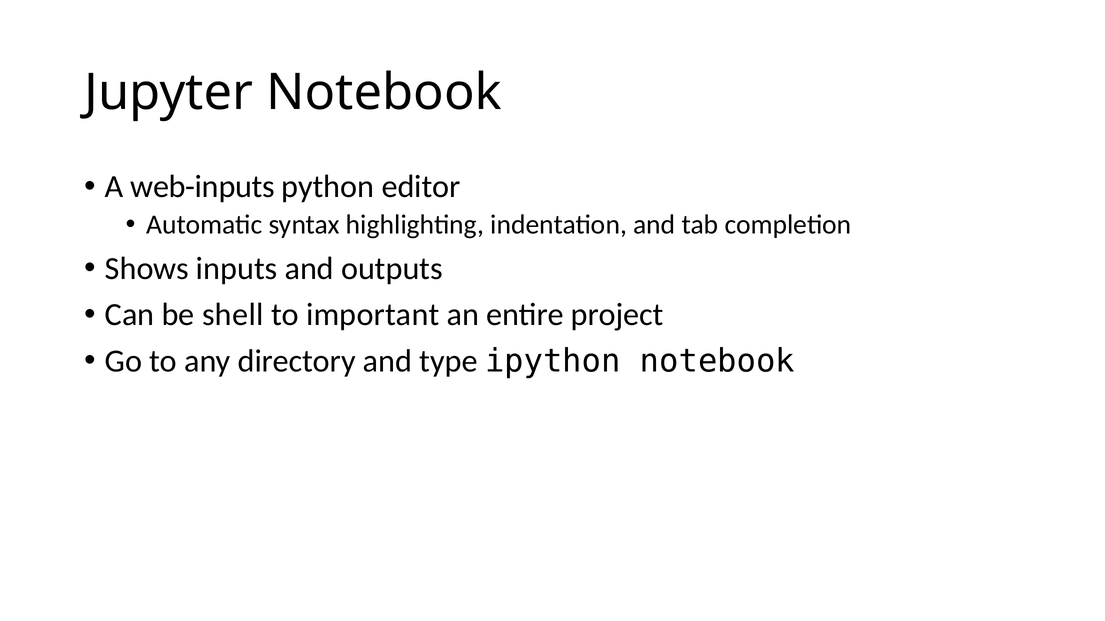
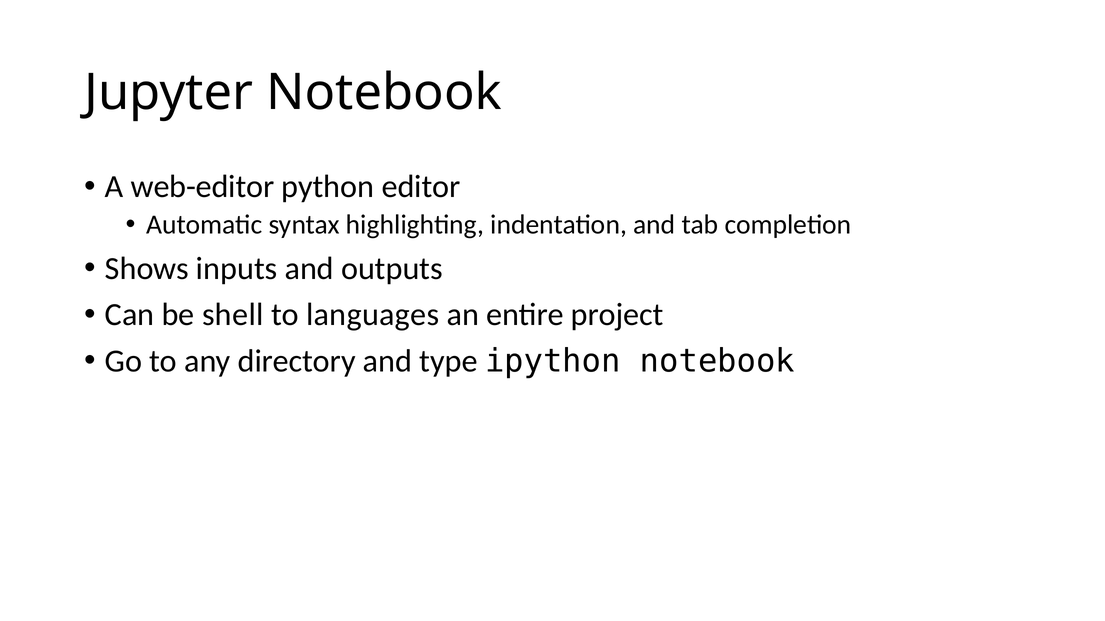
web-inputs: web-inputs -> web-editor
important: important -> languages
